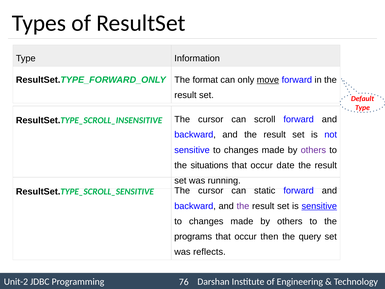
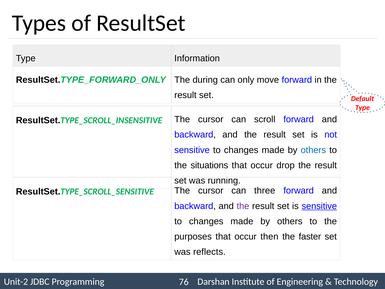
format: format -> during
move underline: present -> none
others at (313, 150) colour: purple -> blue
date: date -> drop
static: static -> three
programs: programs -> purposes
query: query -> faster
